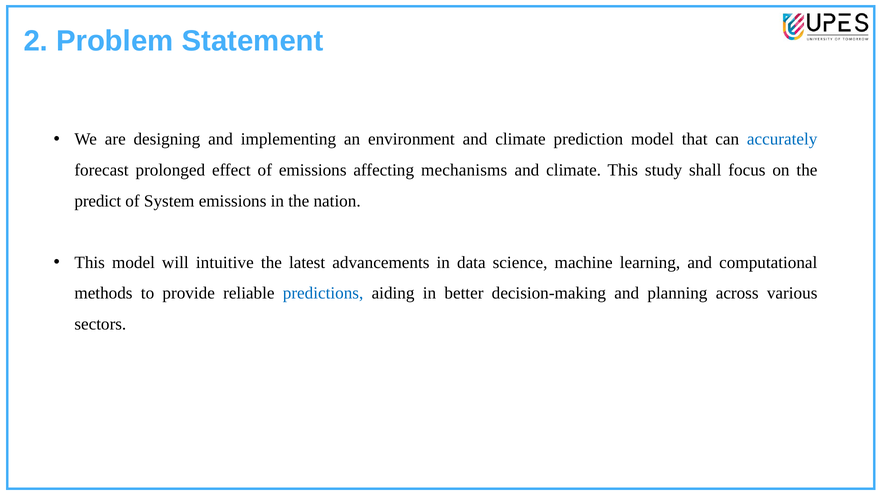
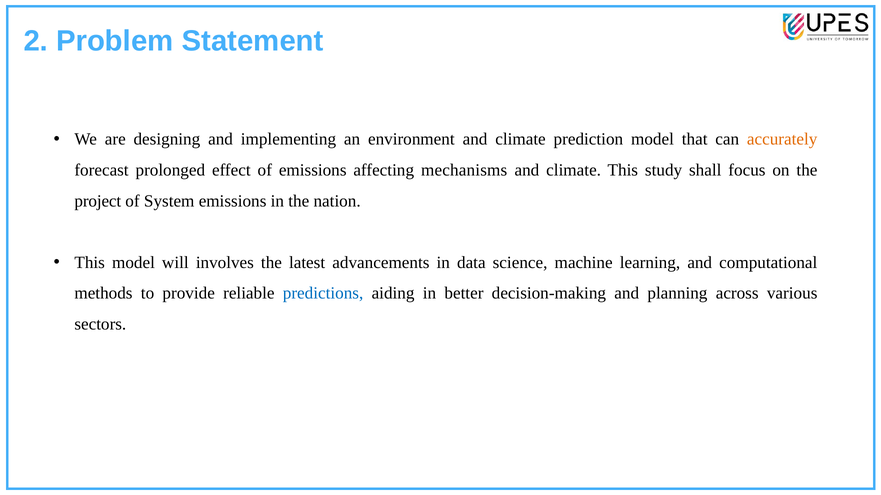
accurately colour: blue -> orange
predict: predict -> project
intuitive: intuitive -> involves
